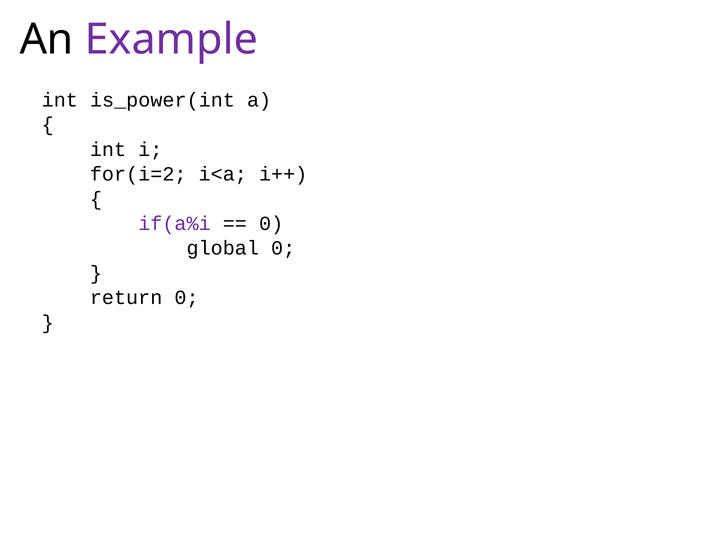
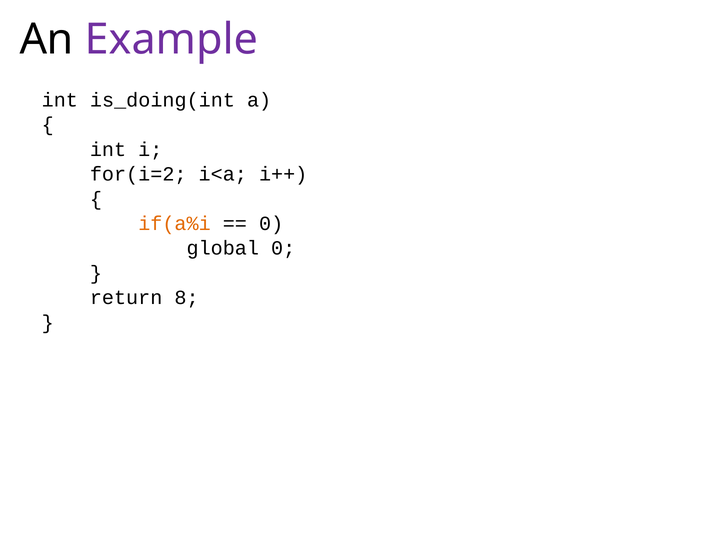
is_power(int: is_power(int -> is_doing(int
if(a%i colour: purple -> orange
return 0: 0 -> 8
